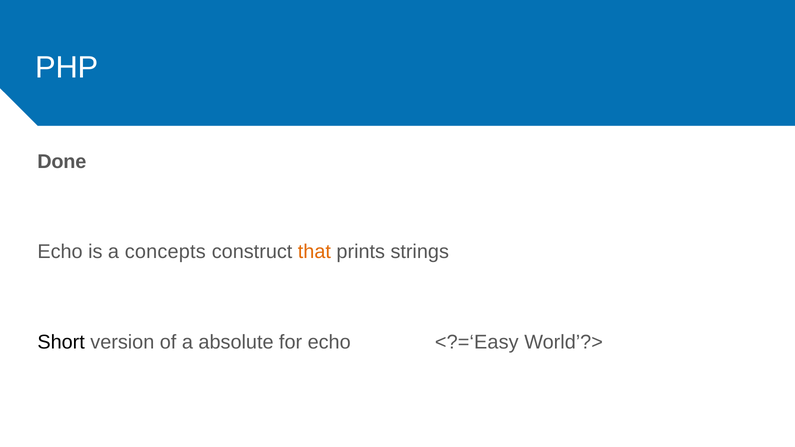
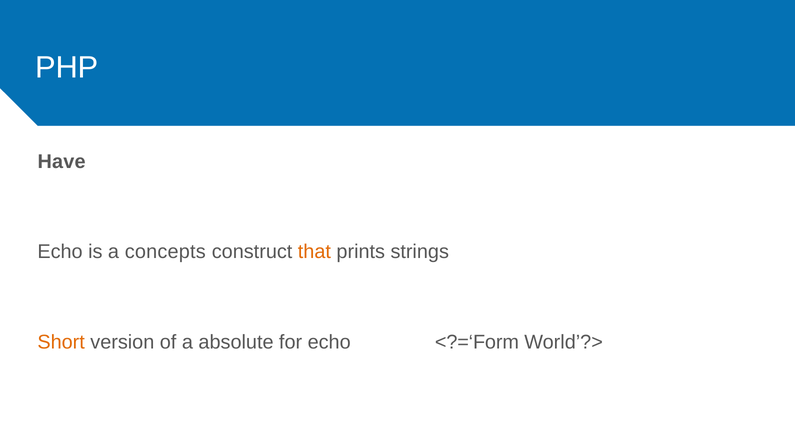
Done: Done -> Have
Short colour: black -> orange
<?=‘Easy: <?=‘Easy -> <?=‘Form
